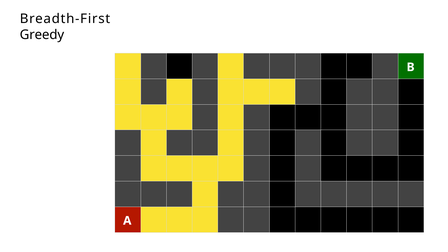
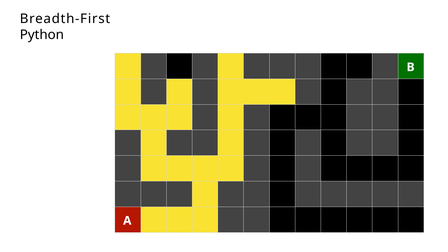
Greedy: Greedy -> Python
